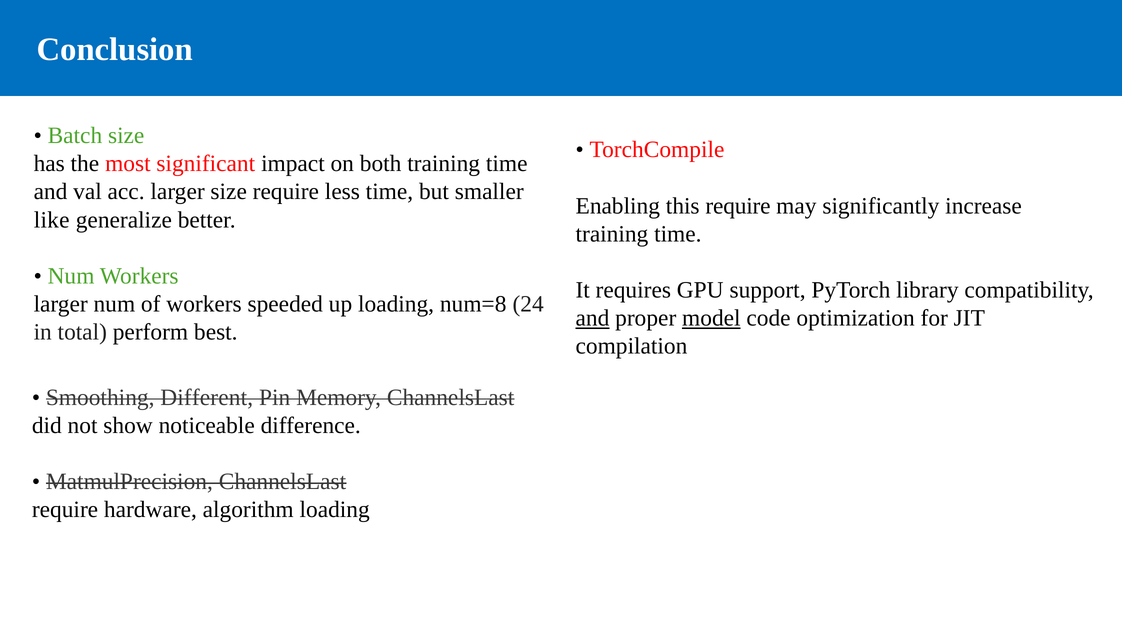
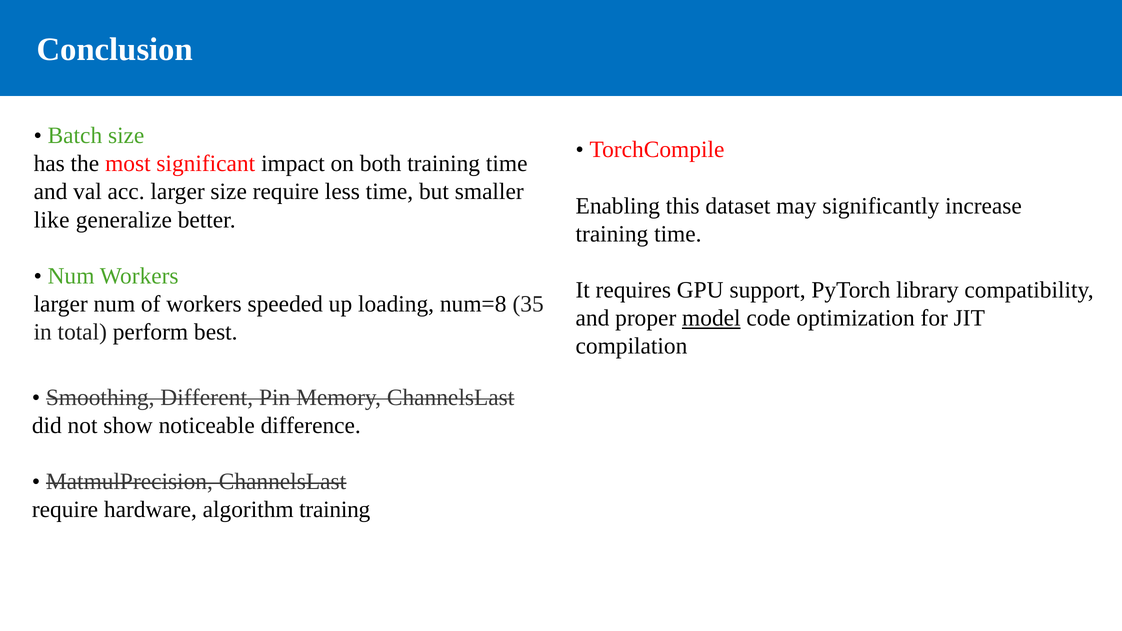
this require: require -> dataset
24: 24 -> 35
and at (592, 318) underline: present -> none
algorithm loading: loading -> training
